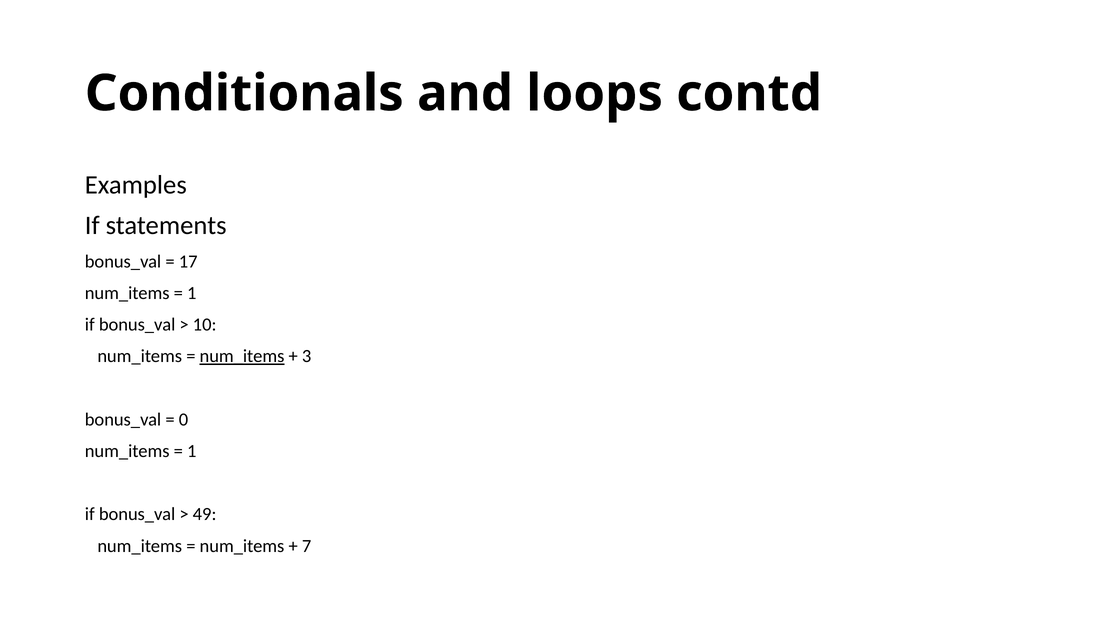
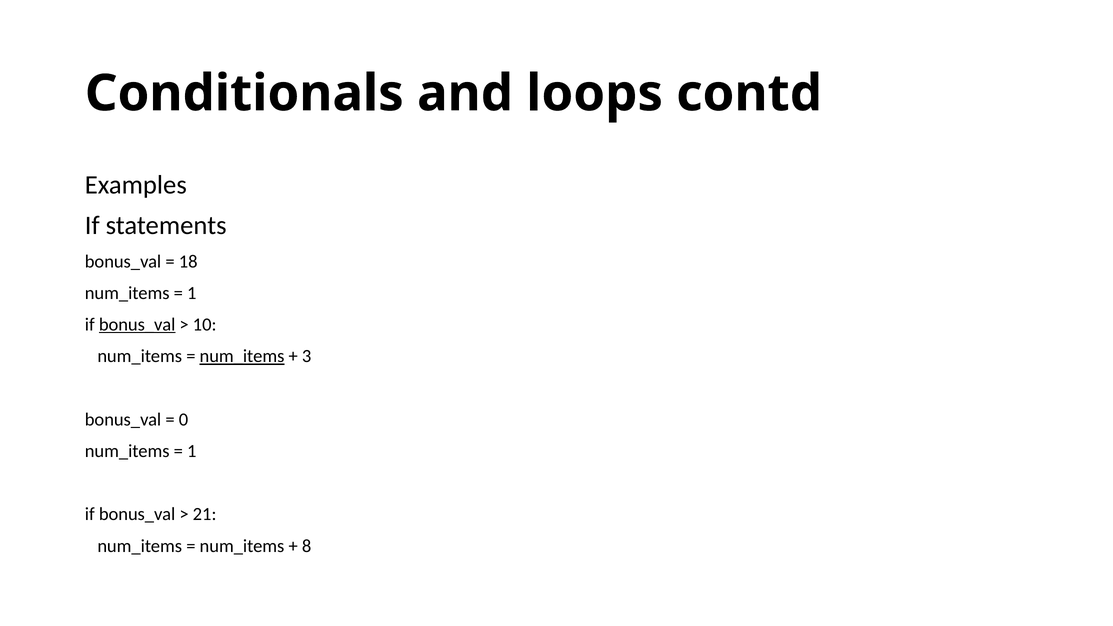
17: 17 -> 18
bonus_val at (137, 325) underline: none -> present
49: 49 -> 21
7: 7 -> 8
